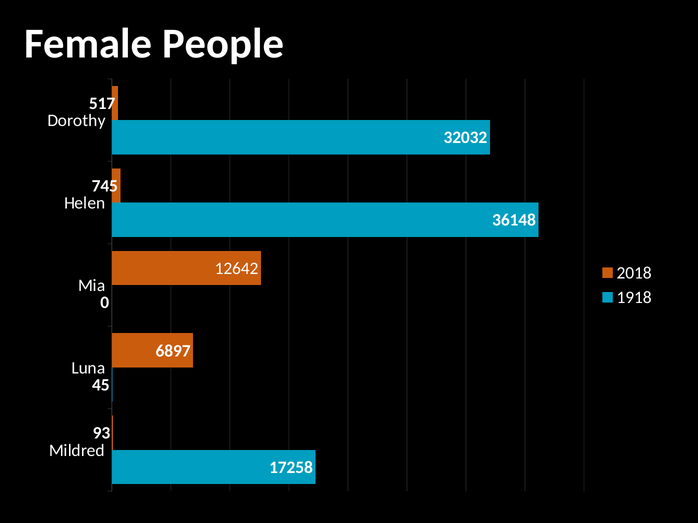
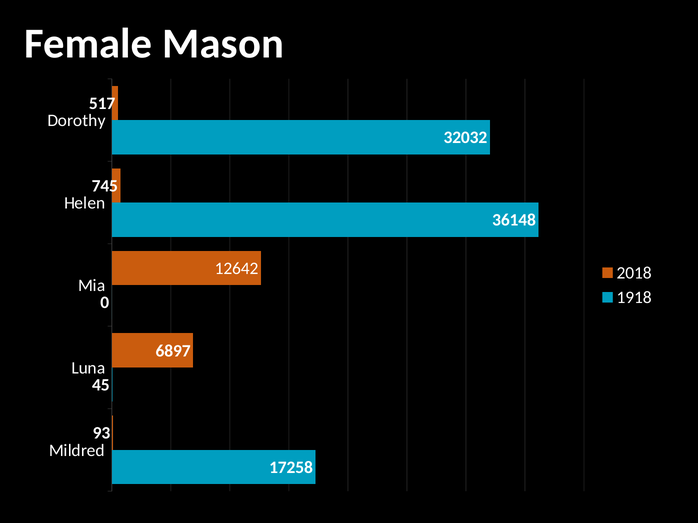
People: People -> Mason
